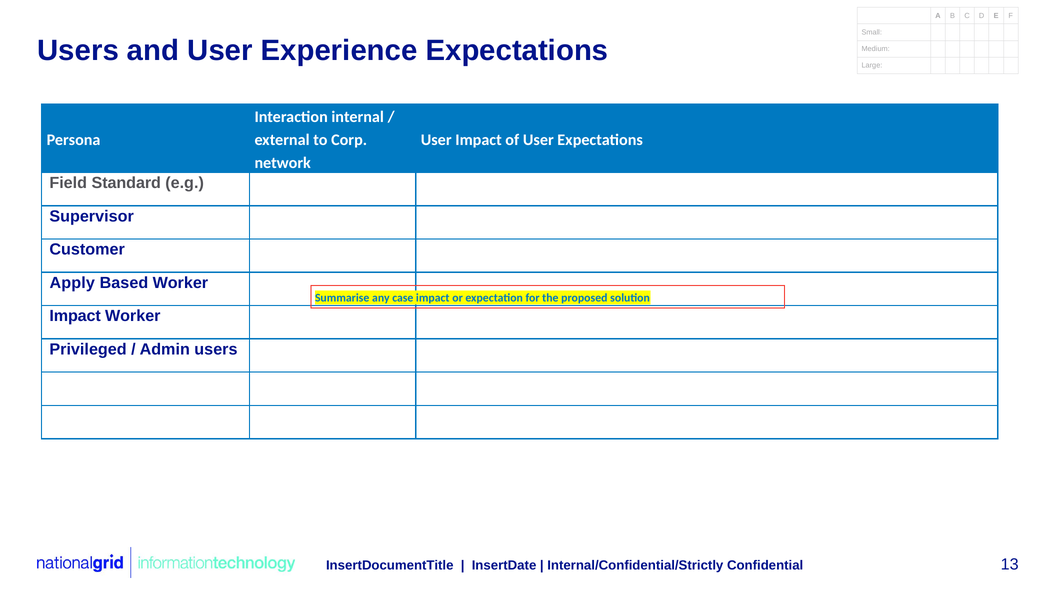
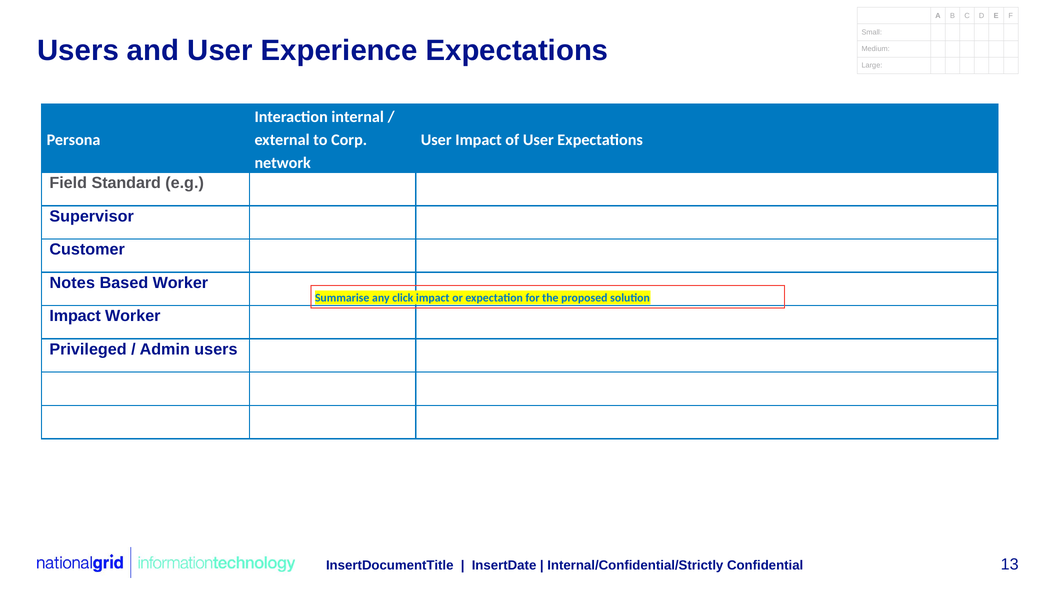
Apply: Apply -> Notes
case: case -> click
